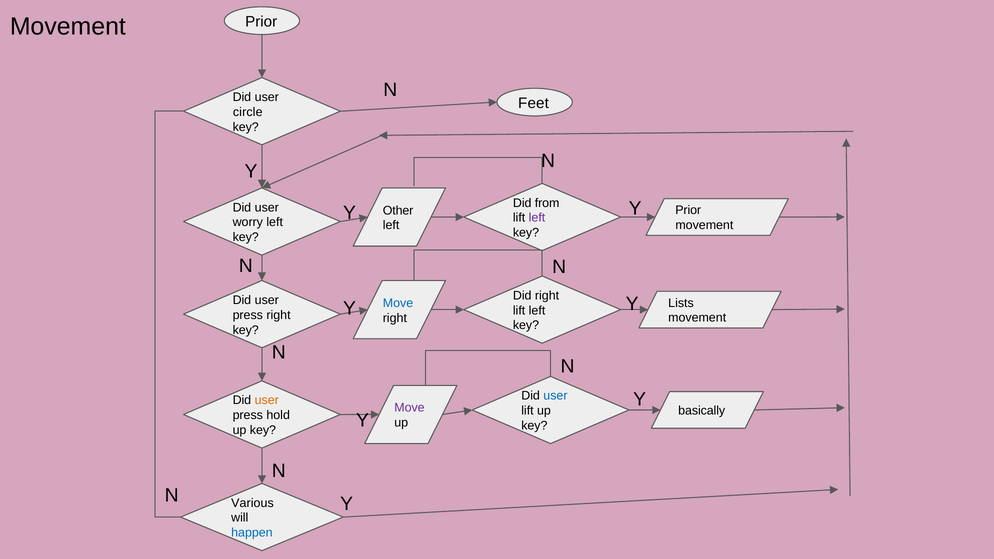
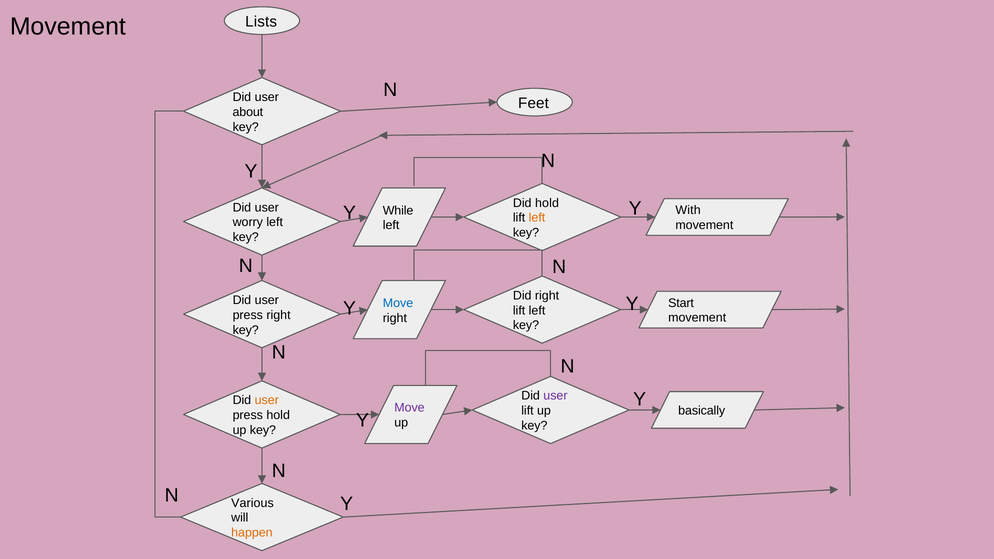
Movement Prior: Prior -> Lists
circle: circle -> about
Did from: from -> hold
Other: Other -> While
Prior at (688, 210): Prior -> With
left at (537, 218) colour: purple -> orange
Lists: Lists -> Start
user at (555, 396) colour: blue -> purple
happen colour: blue -> orange
